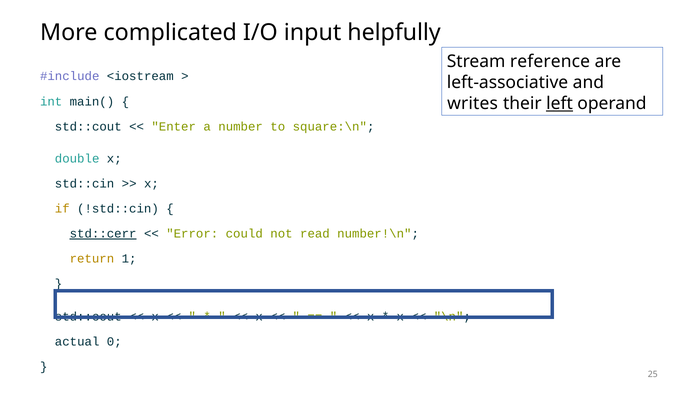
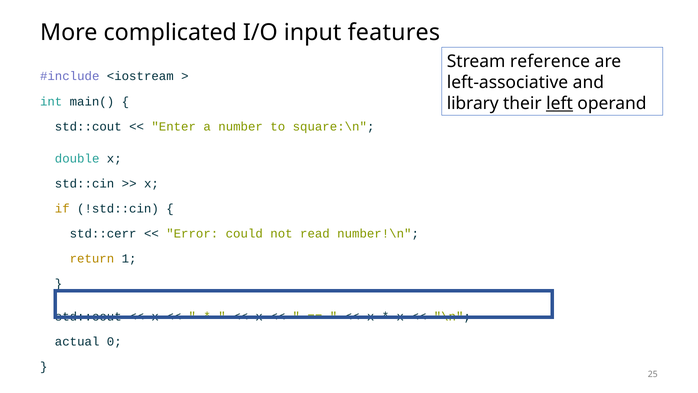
helpfully: helpfully -> features
writes: writes -> library
std::cerr underline: present -> none
